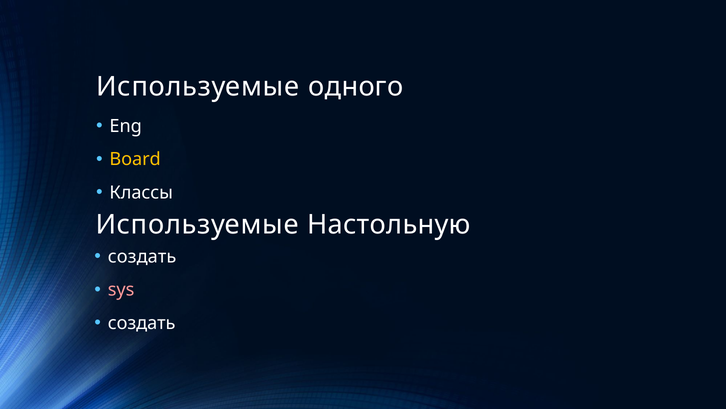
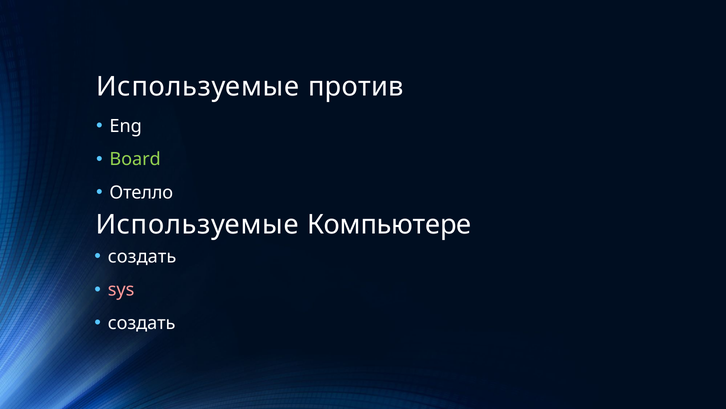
одного: одного -> против
Board colour: yellow -> light green
Классы: Классы -> Отелло
Настольную: Настольную -> Компьютере
